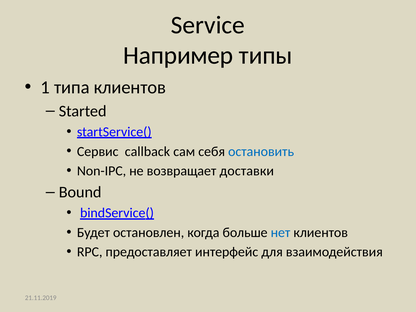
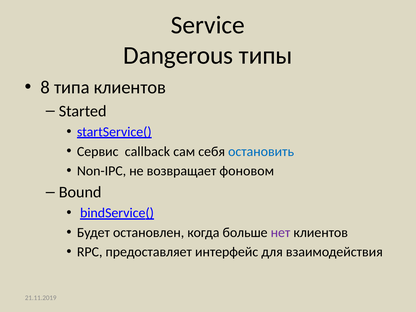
Например: Например -> Dangerous
1: 1 -> 8
доставки: доставки -> фоновом
нет colour: blue -> purple
